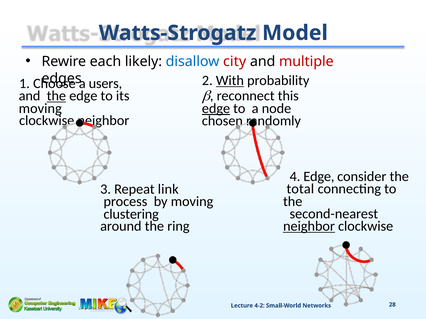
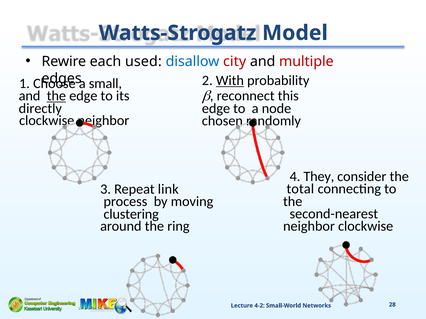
likely: likely -> used
users: users -> small
moving at (40, 109): moving -> directly
edge at (216, 109) underline: present -> none
4 Edge: Edge -> They
neighbor at (309, 227) underline: present -> none
